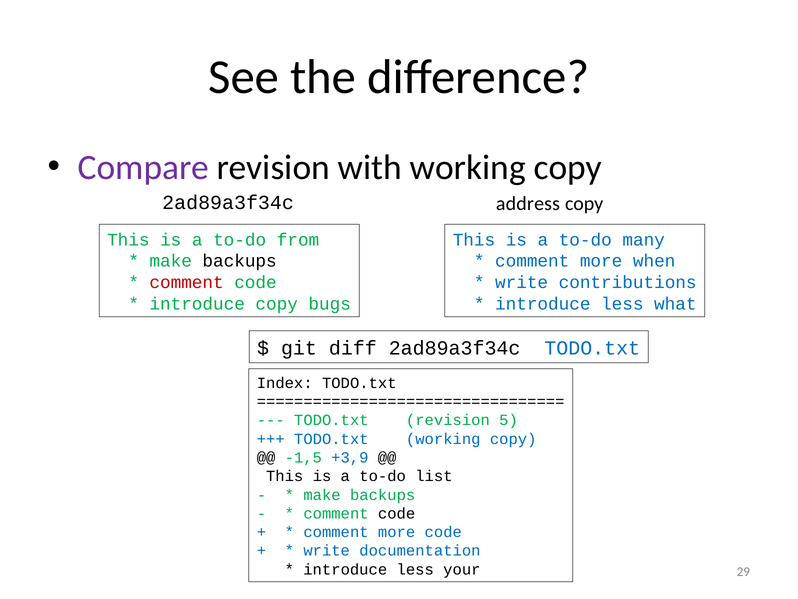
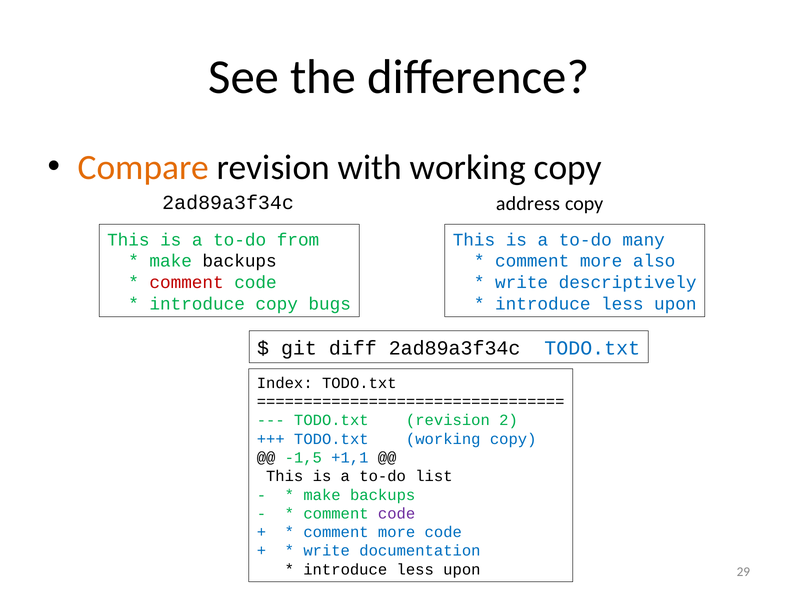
Compare colour: purple -> orange
when: when -> also
contributions: contributions -> descriptively
what at (675, 303): what -> upon
5: 5 -> 2
+3,9: +3,9 -> +1,1
code at (397, 513) colour: black -> purple
your at (462, 569): your -> upon
